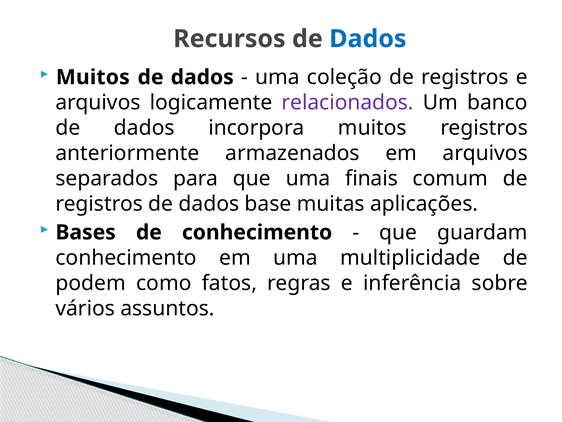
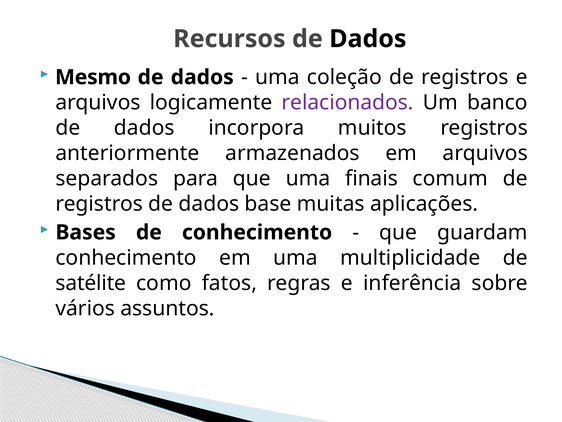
Dados at (368, 39) colour: blue -> black
Muitos at (93, 77): Muitos -> Mesmo
podem: podem -> satélite
